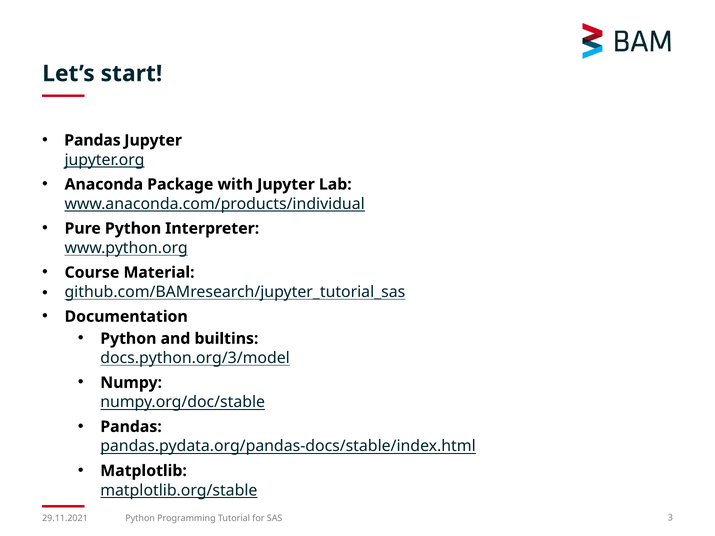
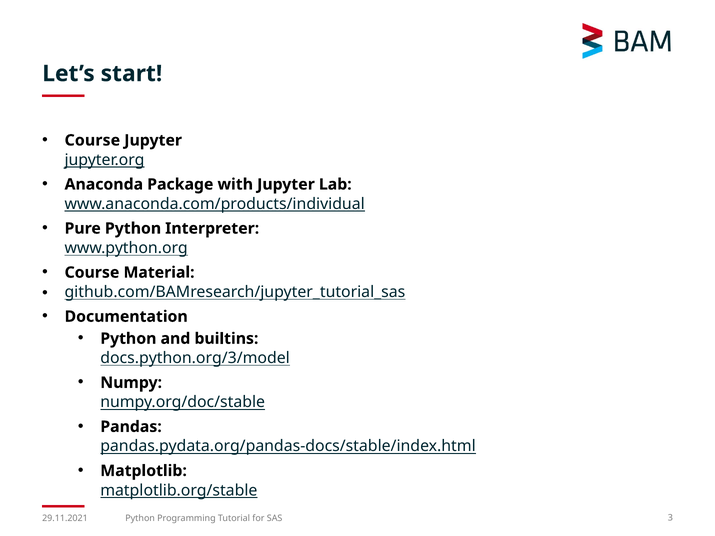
Pandas at (92, 140): Pandas -> Course
